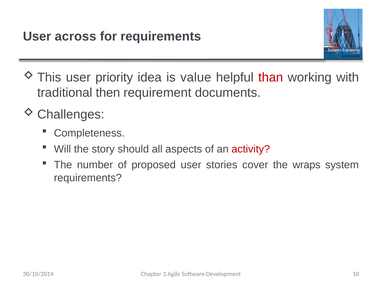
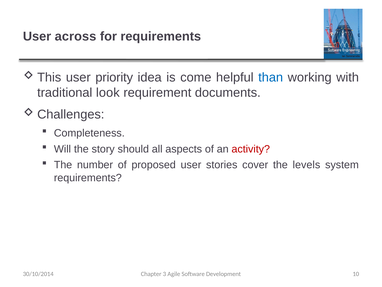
value: value -> come
than colour: red -> blue
then: then -> look
wraps: wraps -> levels
